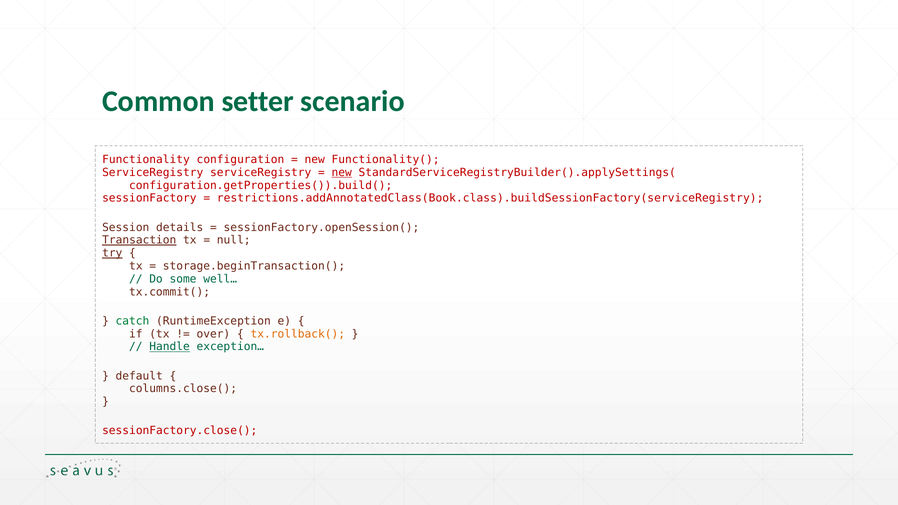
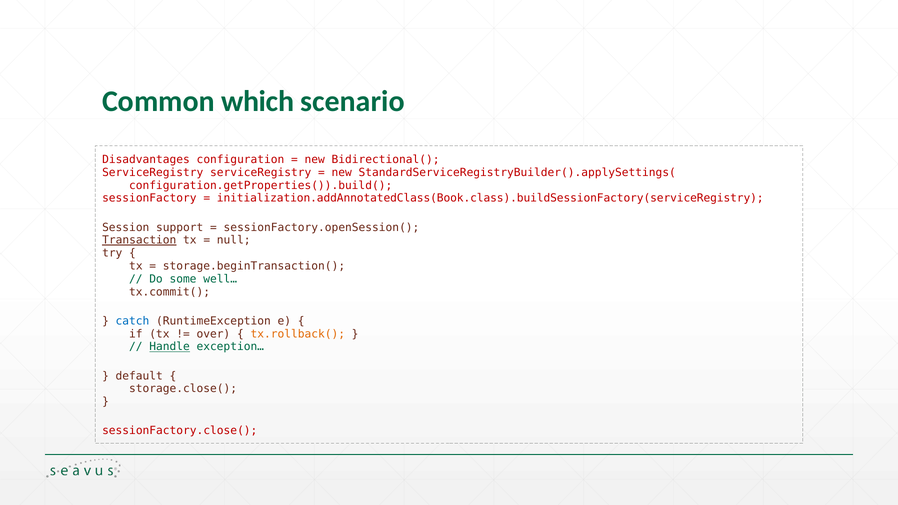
setter: setter -> which
Functionality: Functionality -> Disadvantages
Functionality(: Functionality( -> Bidirectional(
new at (342, 173) underline: present -> none
restrictions.addAnnotatedClass(Book.class).buildSessionFactory(serviceRegistry: restrictions.addAnnotatedClass(Book.class).buildSessionFactory(serviceRegistry -> initialization.addAnnotatedClass(Book.class).buildSessionFactory(serviceRegistry
details: details -> support
try underline: present -> none
catch colour: green -> blue
columns.close(: columns.close( -> storage.close(
